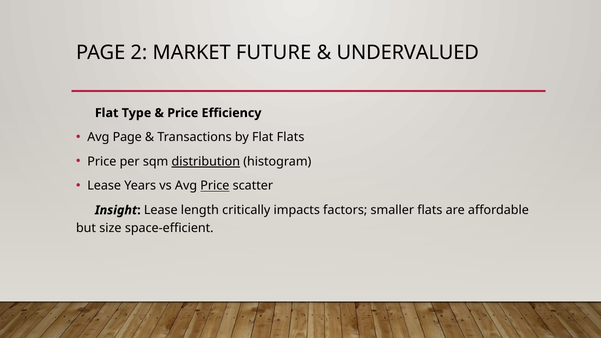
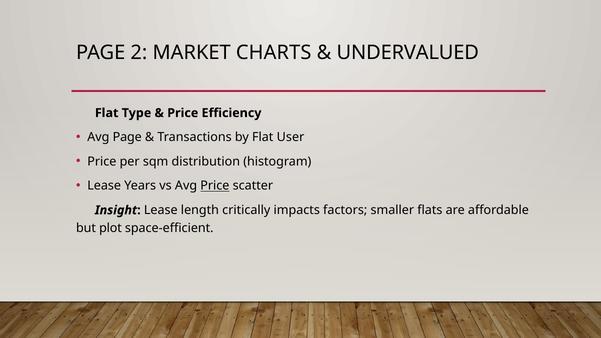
FUTURE: FUTURE -> CHARTS
Flat Flats: Flats -> User
distribution underline: present -> none
size: size -> plot
